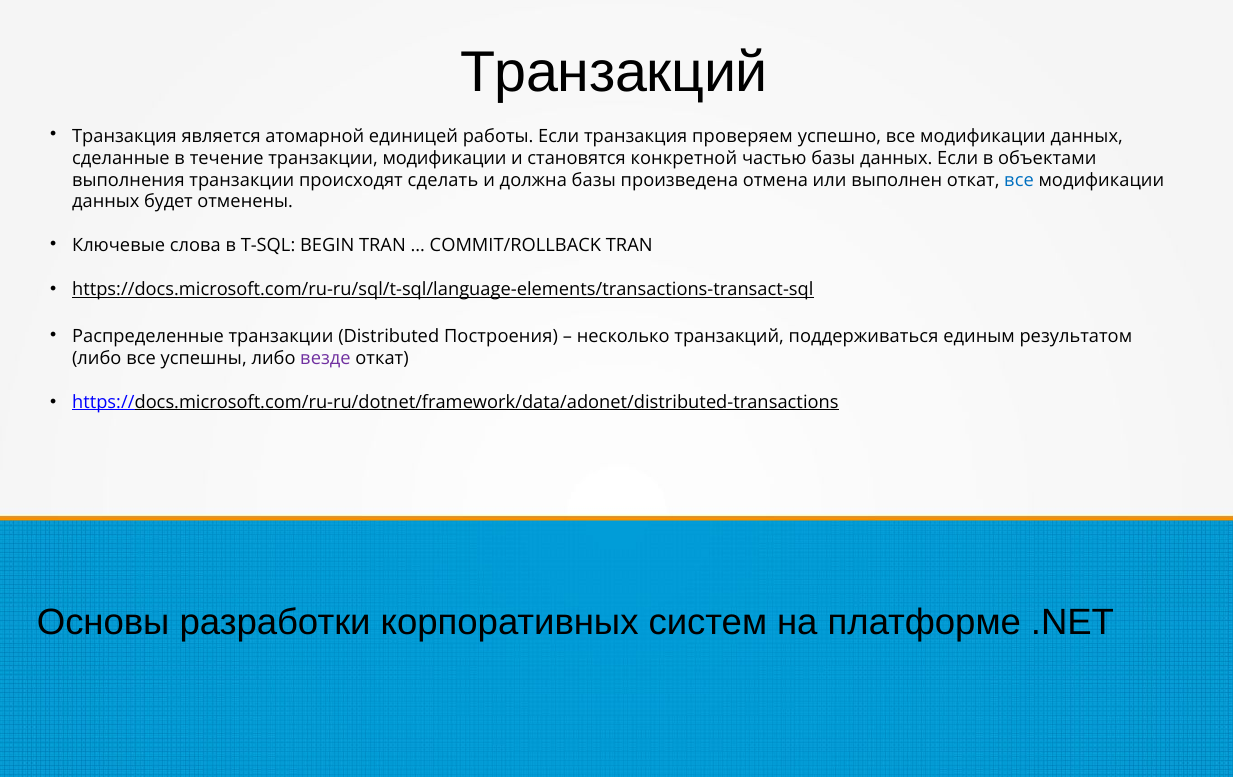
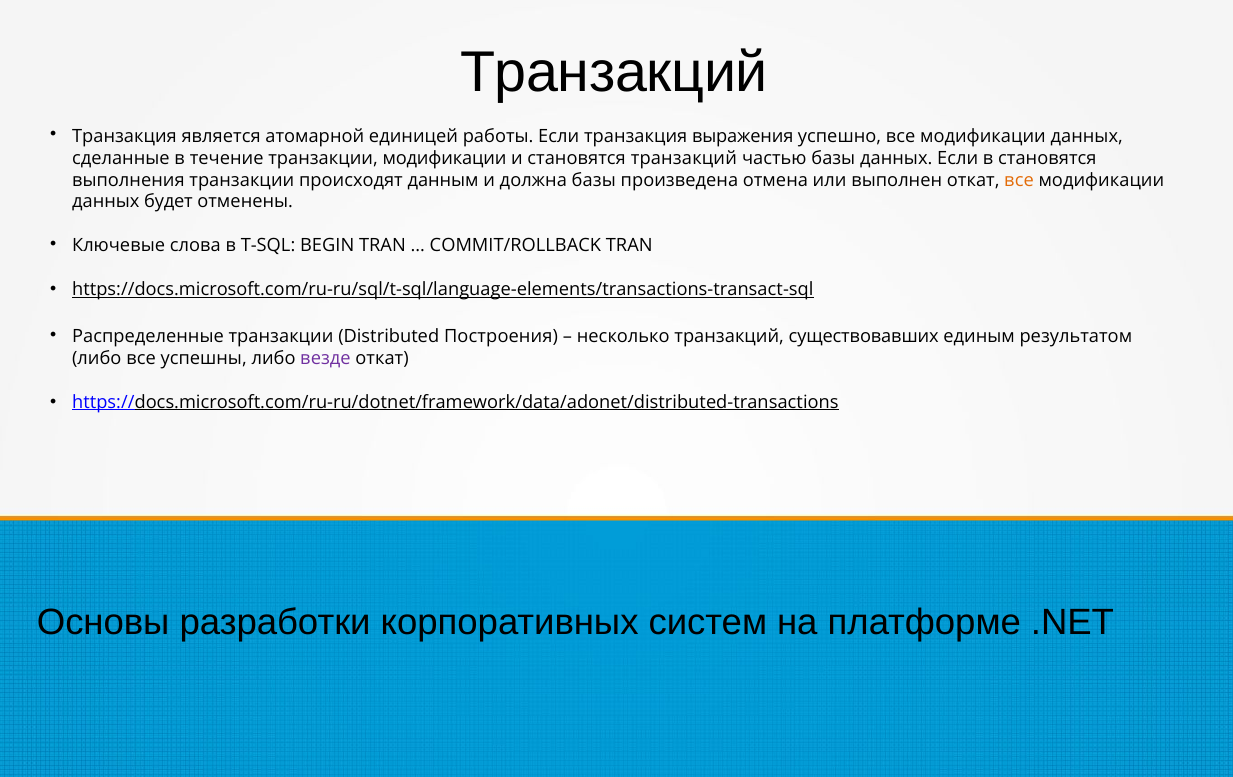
проверяем: проверяем -> выражения
становятся конкретной: конкретной -> транзакций
в объектами: объектами -> становятся
сделать: сделать -> данным
все at (1019, 180) colour: blue -> orange
поддерживаться: поддерживаться -> существовавших
